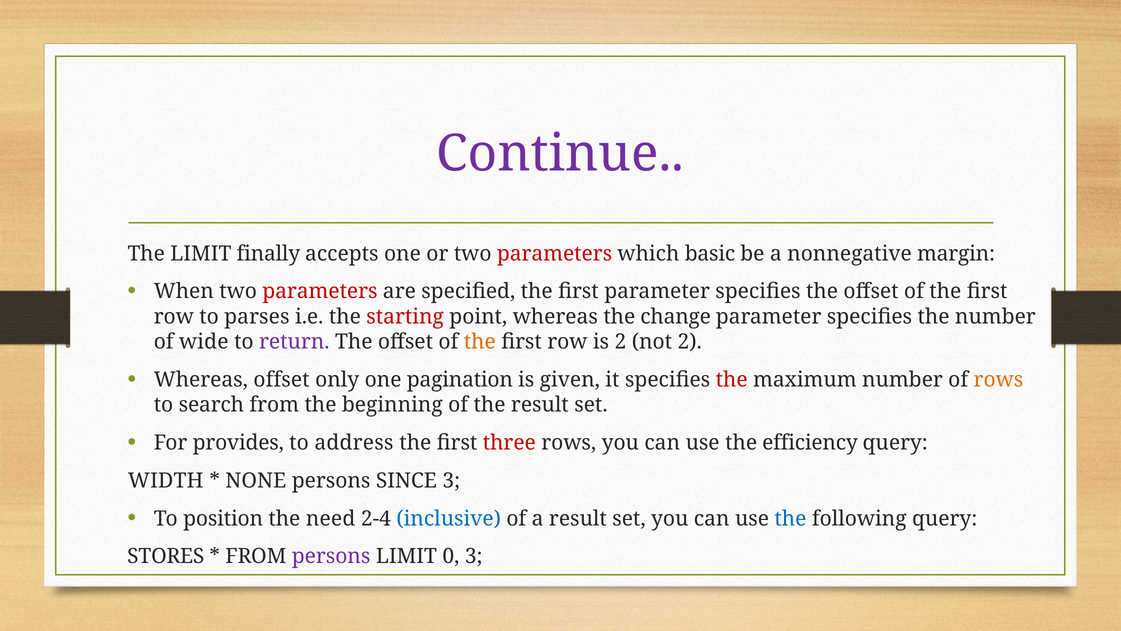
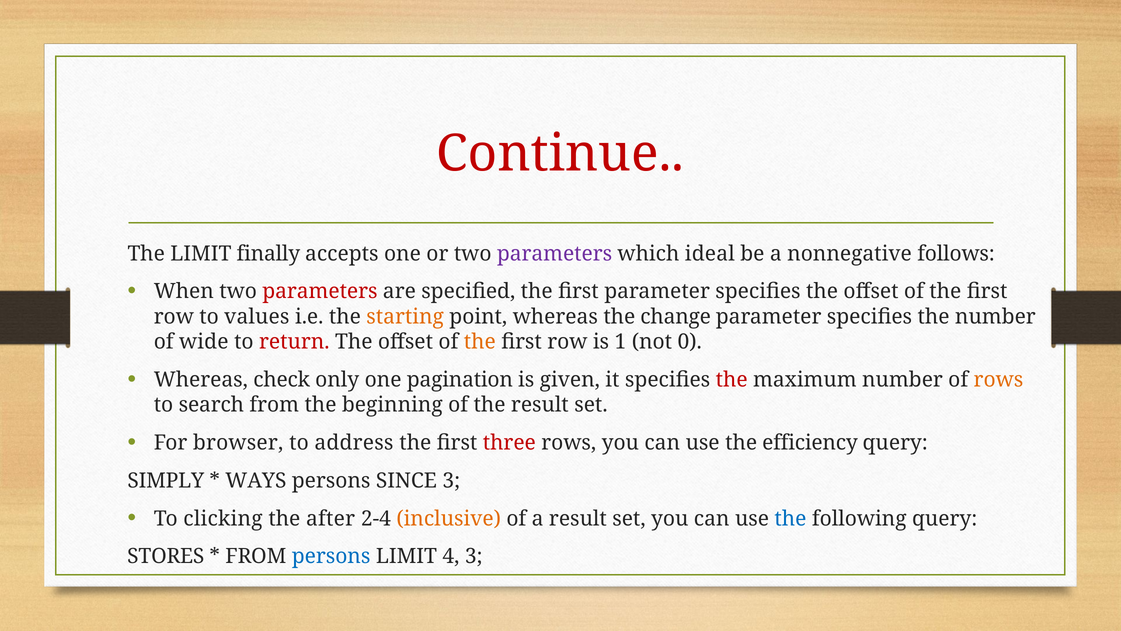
Continue colour: purple -> red
parameters at (555, 253) colour: red -> purple
basic: basic -> ideal
margin: margin -> follows
parses: parses -> values
starting colour: red -> orange
return colour: purple -> red
is 2: 2 -> 1
not 2: 2 -> 0
Whereas offset: offset -> check
provides: provides -> browser
WIDTH: WIDTH -> SIMPLY
NONE: NONE -> WAYS
position: position -> clicking
need: need -> after
inclusive colour: blue -> orange
persons at (331, 556) colour: purple -> blue
0: 0 -> 4
